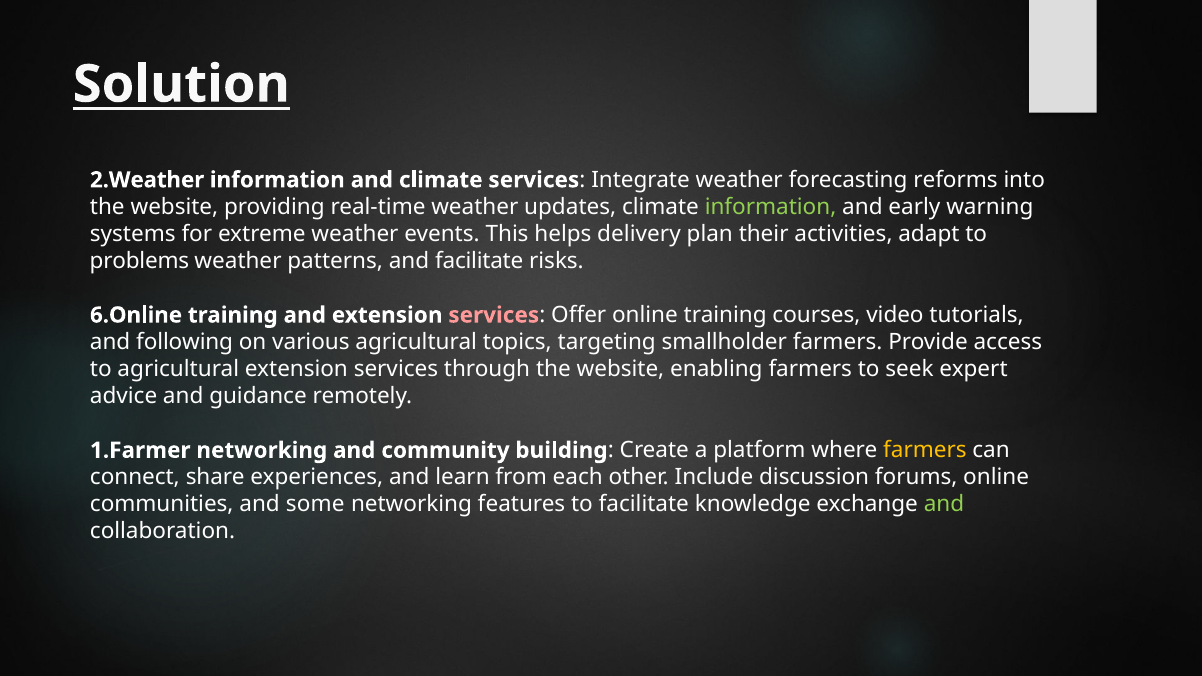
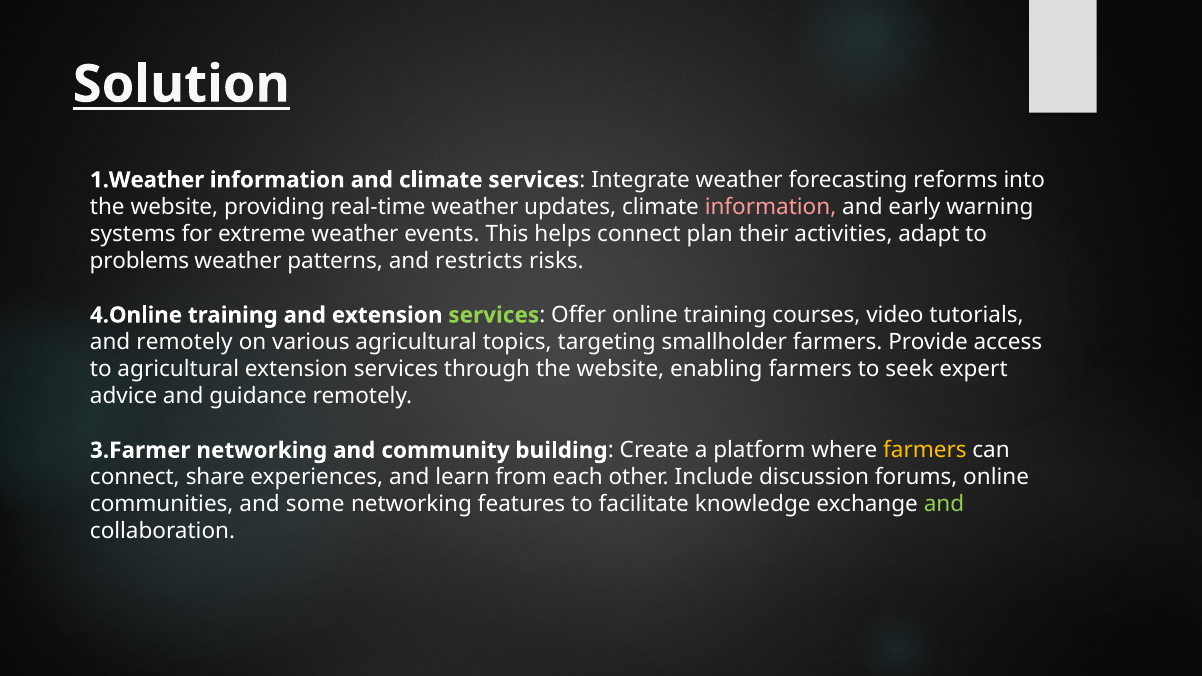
2.Weather: 2.Weather -> 1.Weather
information at (771, 207) colour: light green -> pink
helps delivery: delivery -> connect
and facilitate: facilitate -> restricts
6.Online: 6.Online -> 4.Online
services at (494, 315) colour: pink -> light green
and following: following -> remotely
1.Farmer: 1.Farmer -> 3.Farmer
